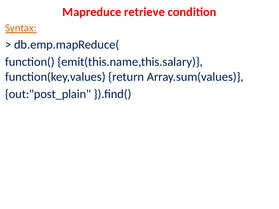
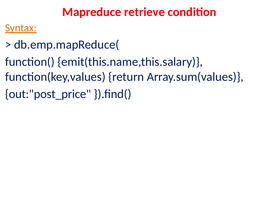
out:"post_plain: out:"post_plain -> out:"post_price
